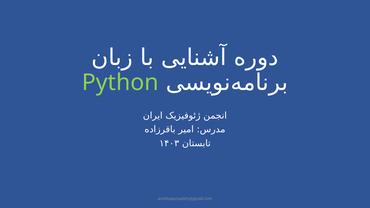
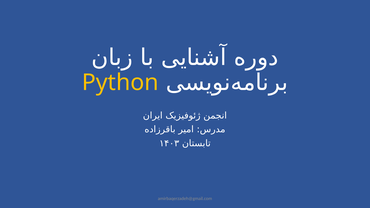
Python colour: light green -> yellow
